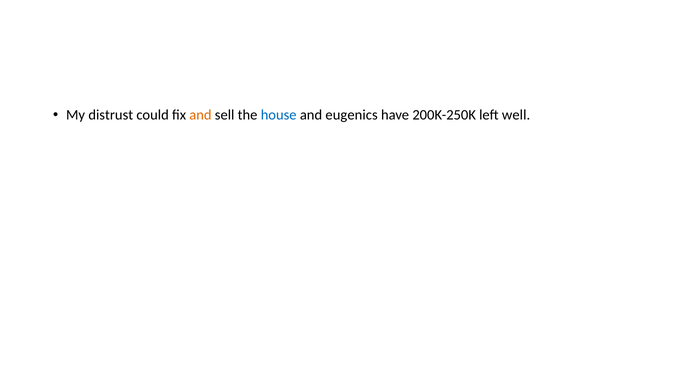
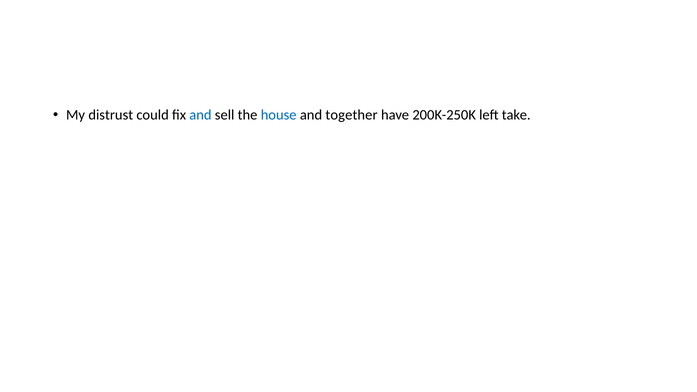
and at (200, 115) colour: orange -> blue
eugenics: eugenics -> together
well: well -> take
